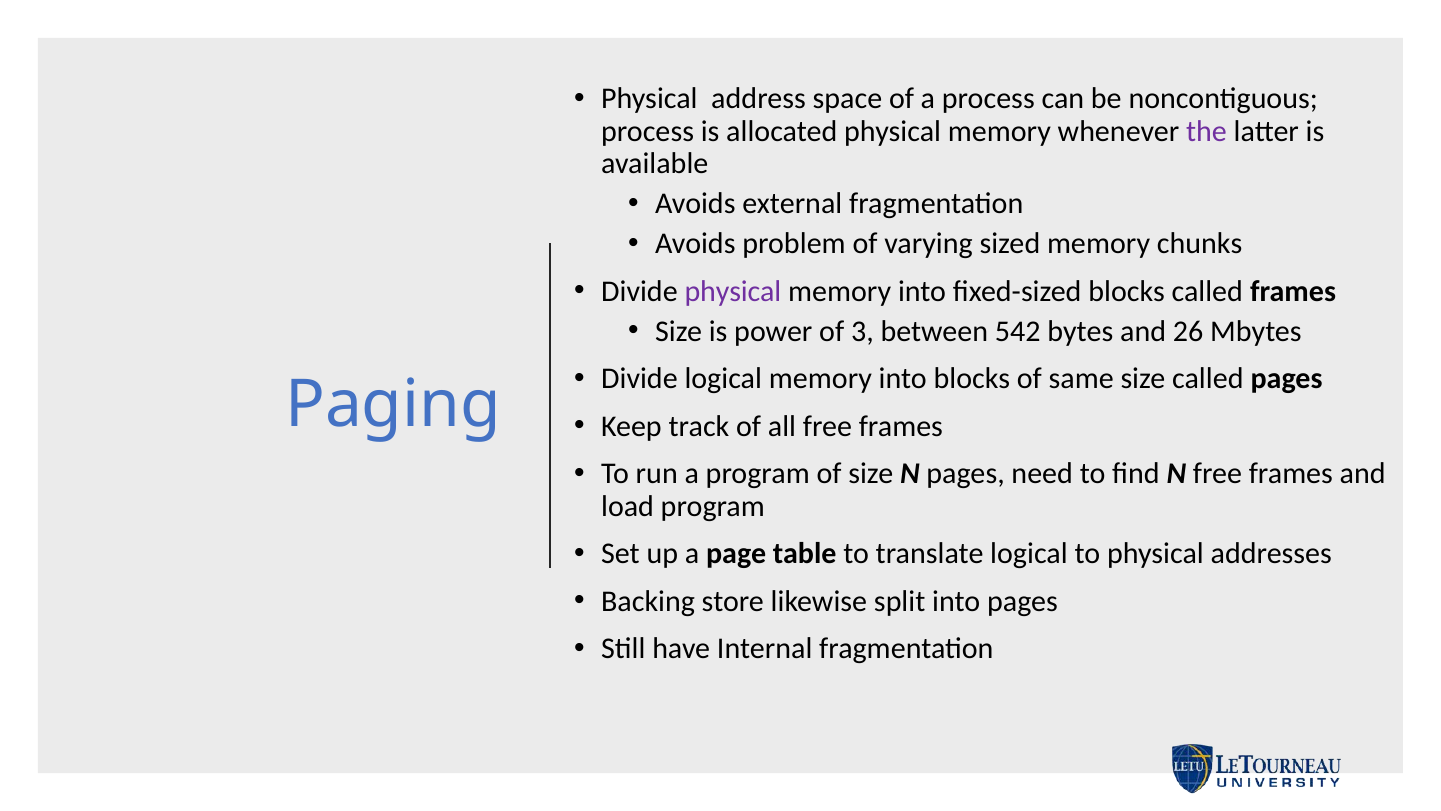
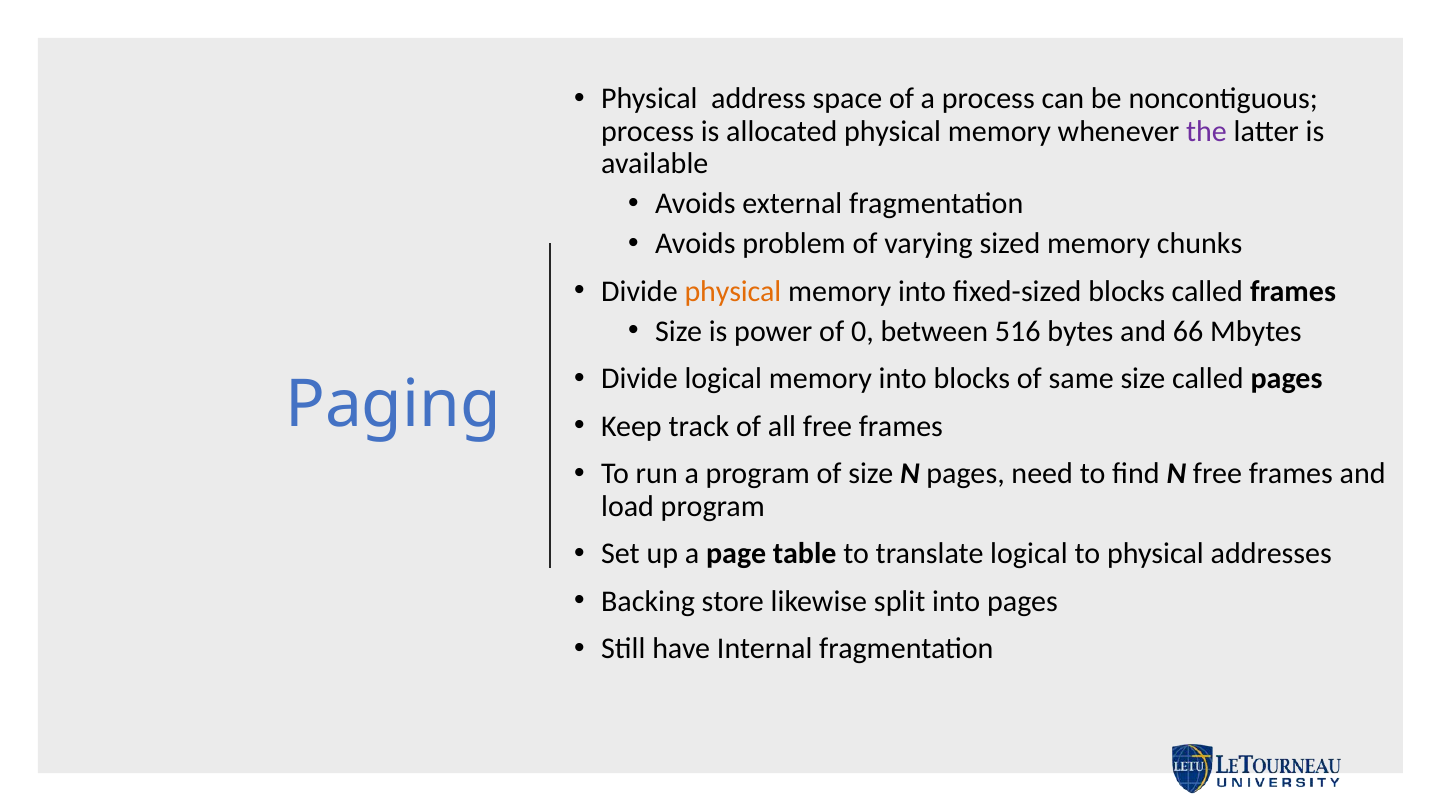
physical at (733, 291) colour: purple -> orange
3: 3 -> 0
542: 542 -> 516
26: 26 -> 66
